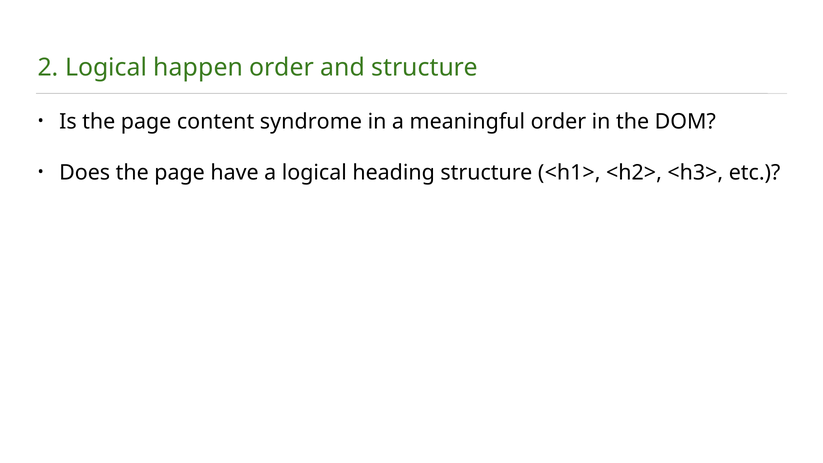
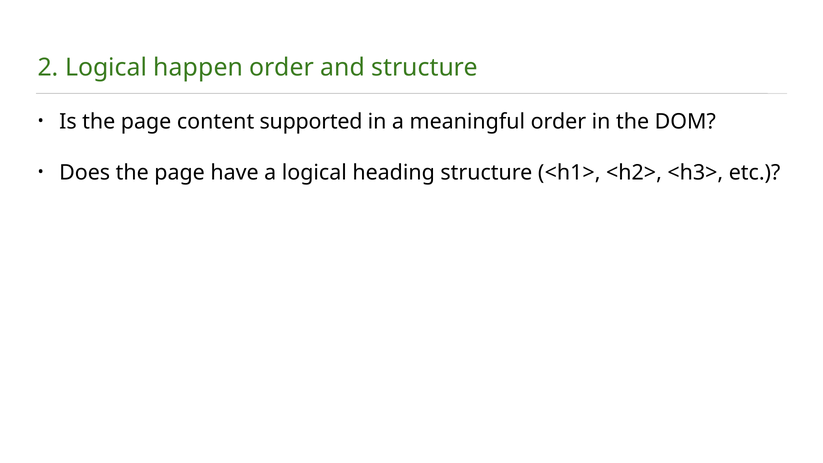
syndrome: syndrome -> supported
